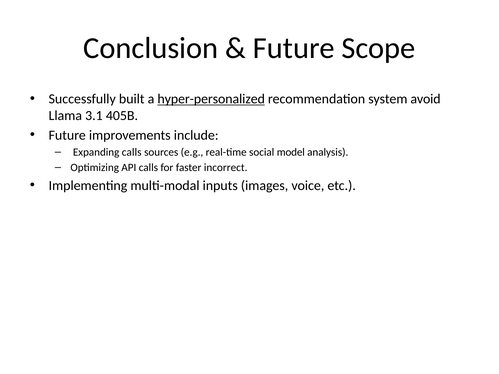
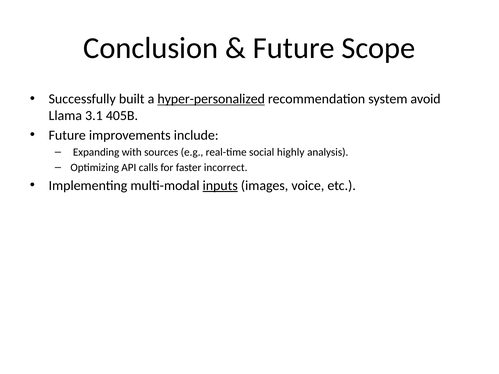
Expanding calls: calls -> with
model: model -> highly
inputs underline: none -> present
